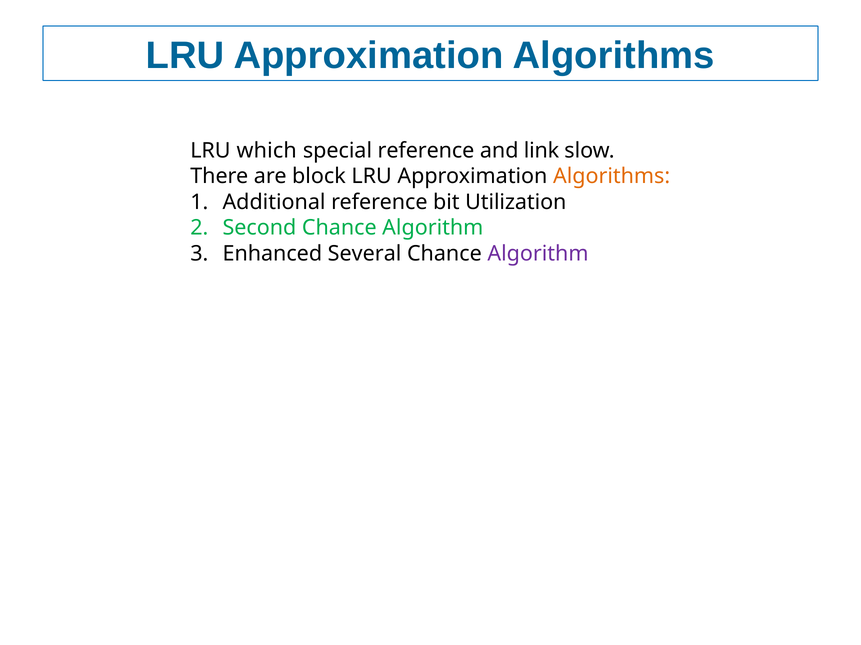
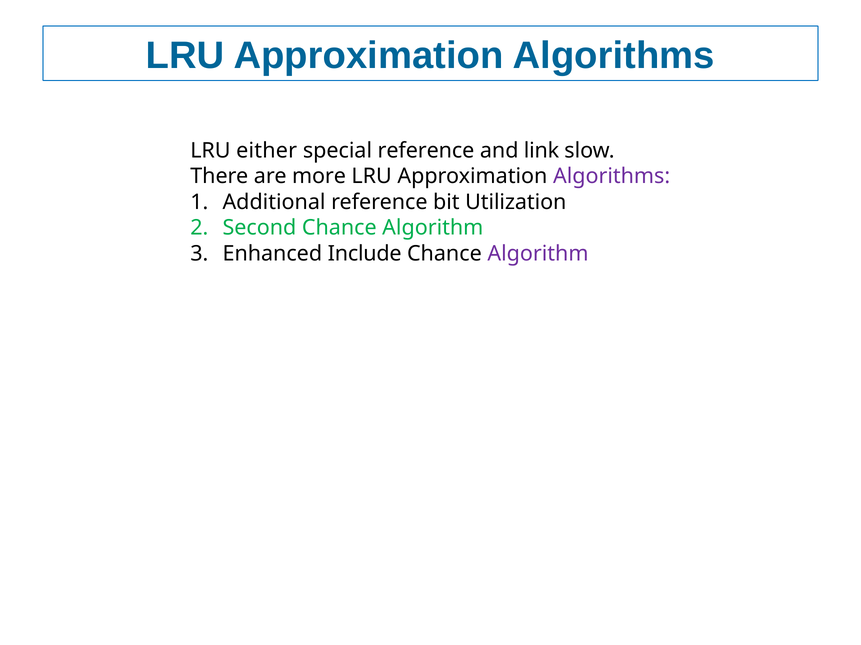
which: which -> either
block: block -> more
Algorithms at (612, 176) colour: orange -> purple
Several: Several -> Include
